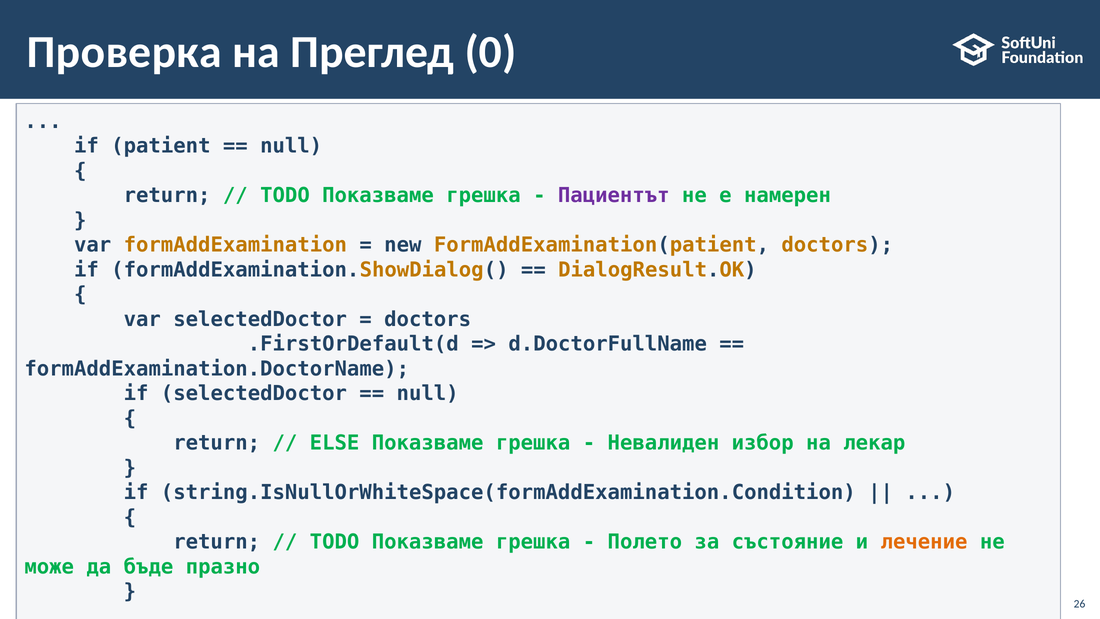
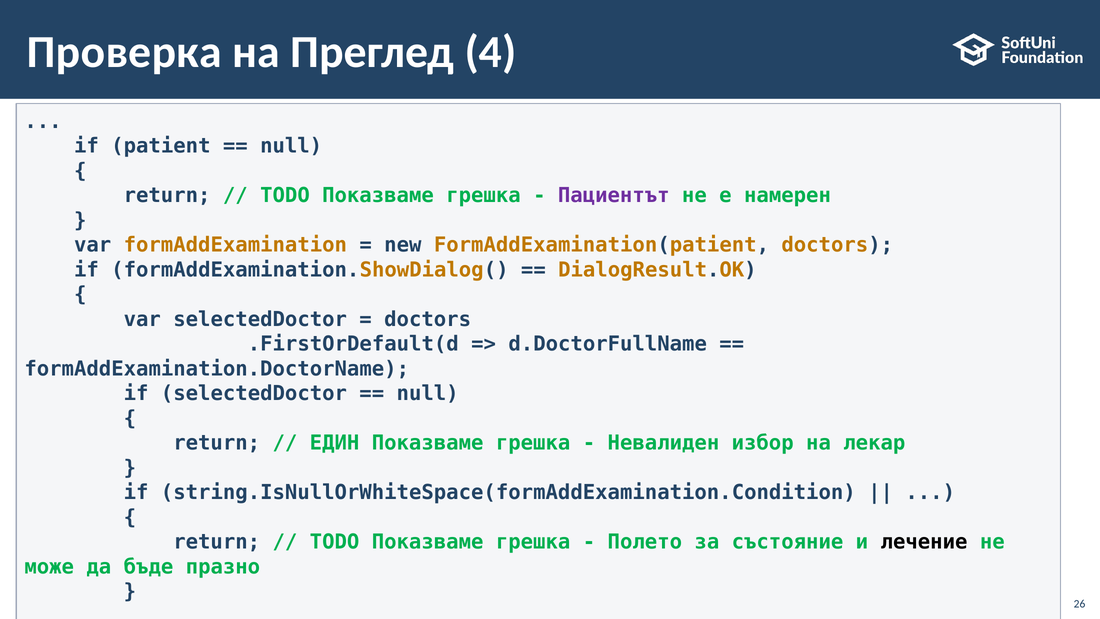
0: 0 -> 4
ELSE: ELSE -> ЕДИН
лечение colour: orange -> black
